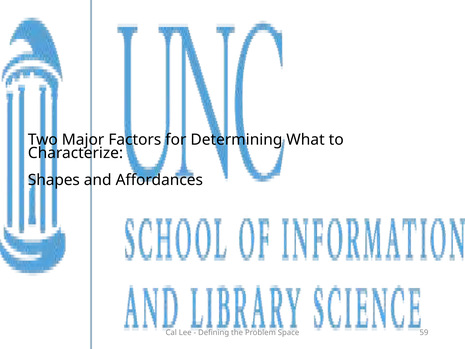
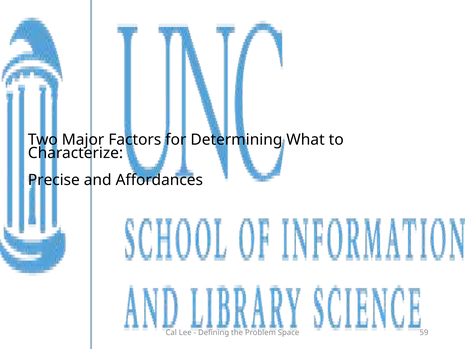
Shapes: Shapes -> Precise
